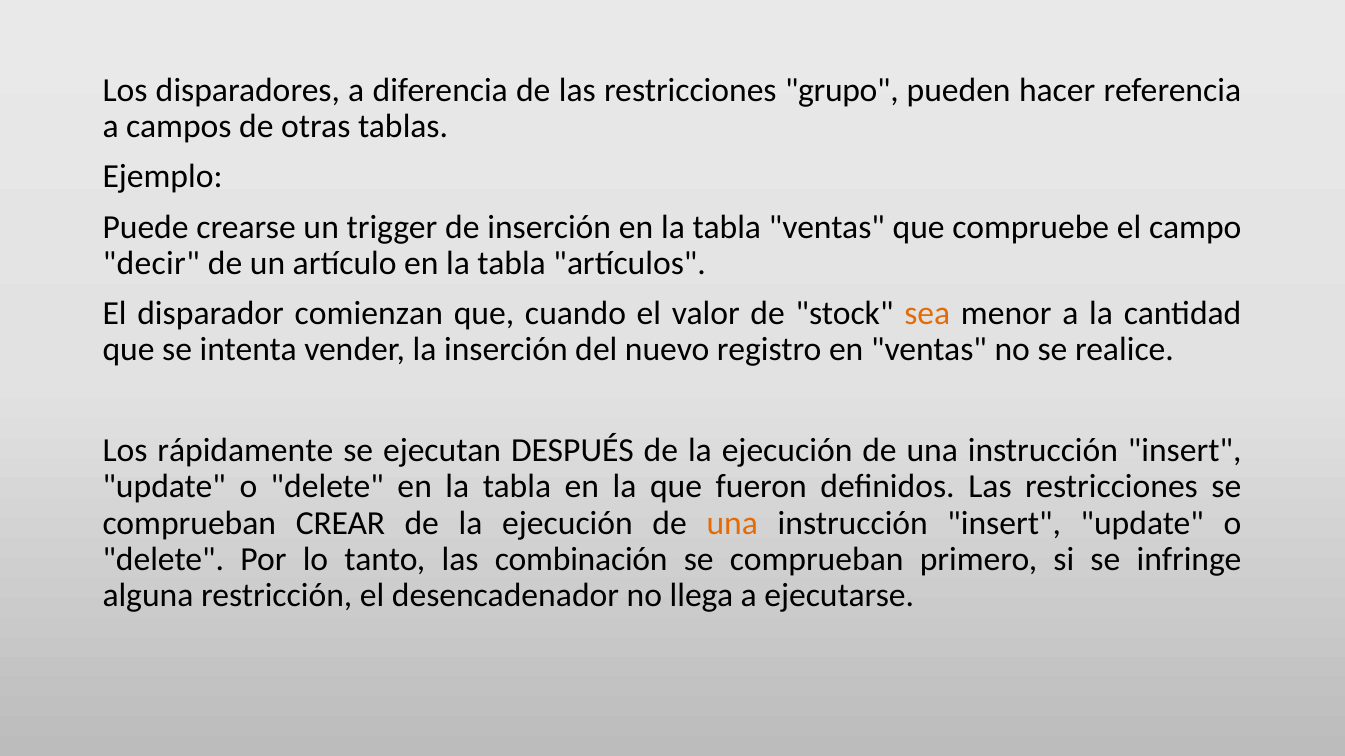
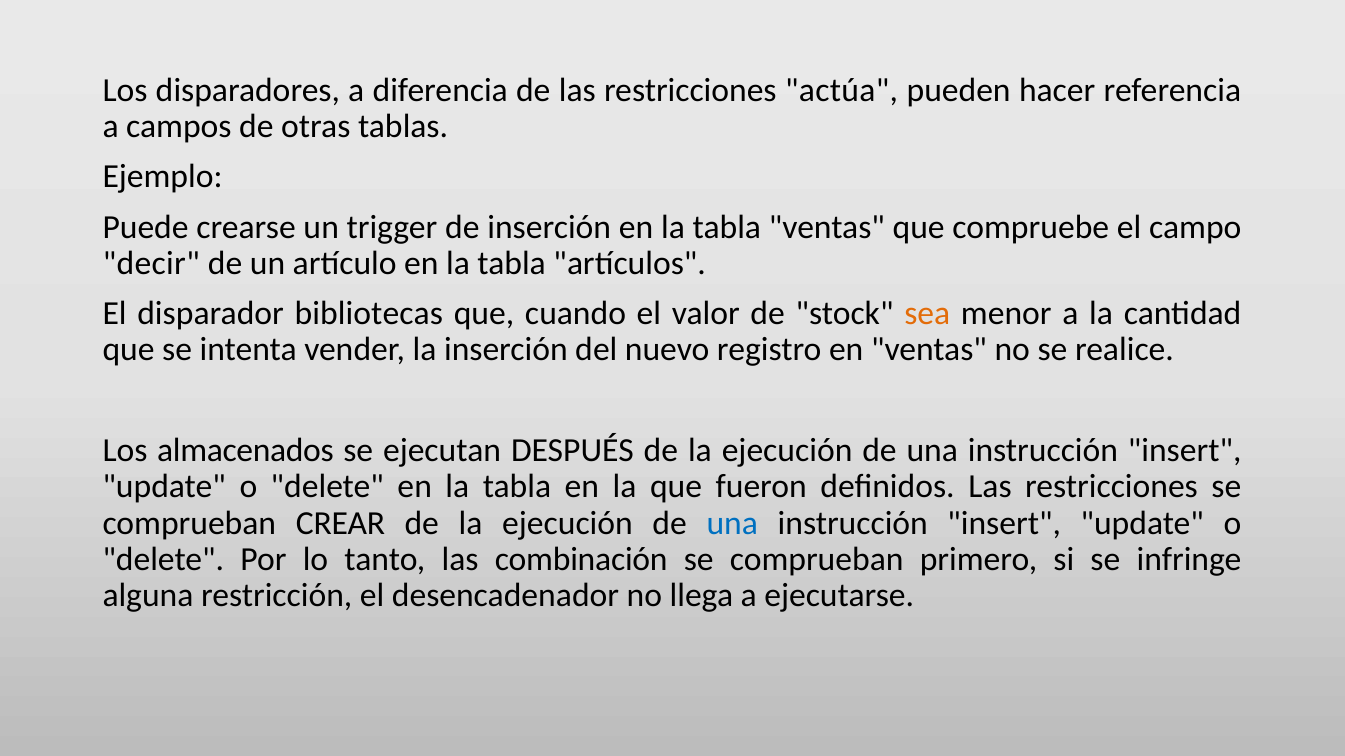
grupo: grupo -> actúa
comienzan: comienzan -> bibliotecas
rápidamente: rápidamente -> almacenados
una at (732, 523) colour: orange -> blue
